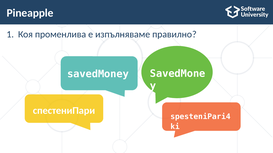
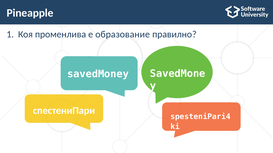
изпълняваме: изпълняваме -> образование
